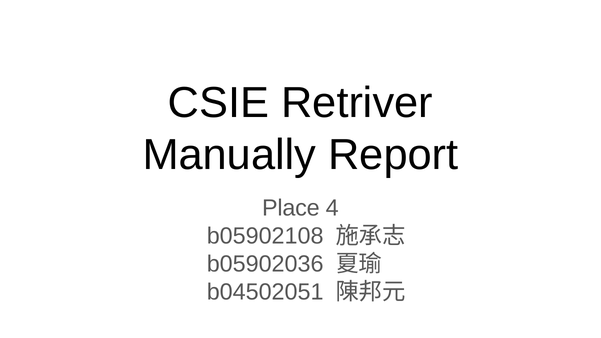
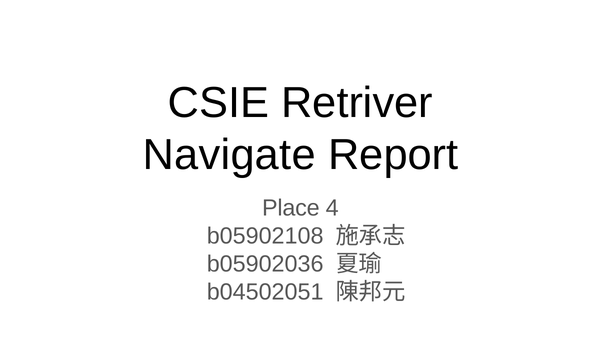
Manually: Manually -> Navigate
